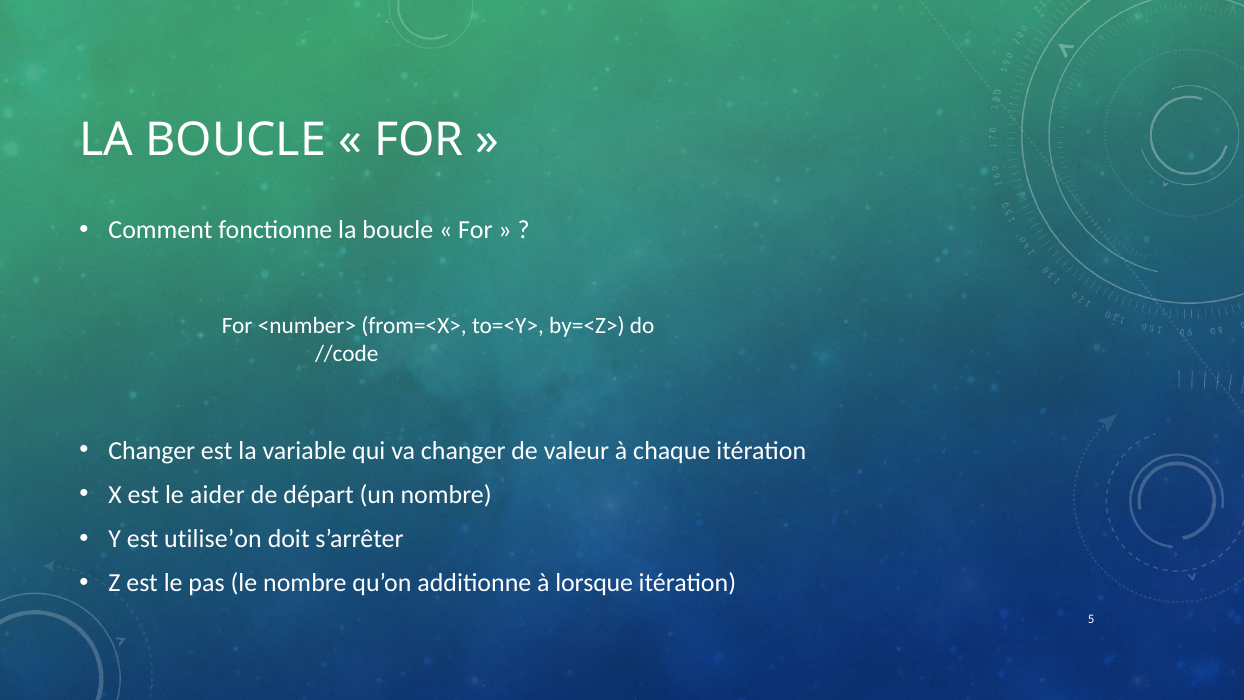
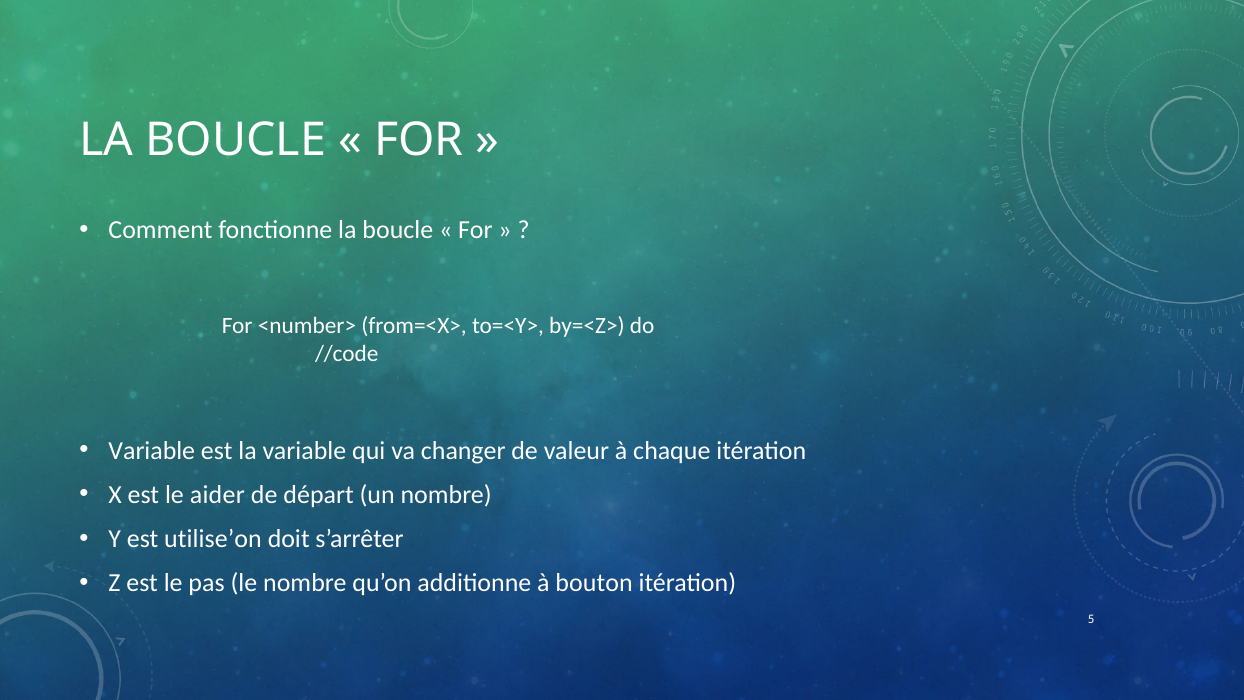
Changer at (152, 451): Changer -> Variable
lorsque: lorsque -> bouton
